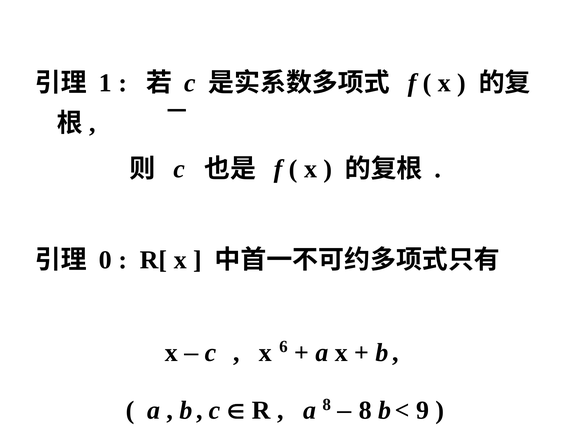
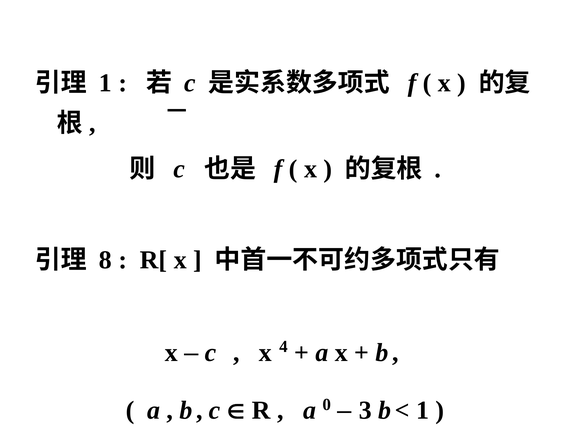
0: 0 -> 8
6: 6 -> 4
a 8: 8 -> 0
8 at (365, 410): 8 -> 3
9 at (422, 410): 9 -> 1
